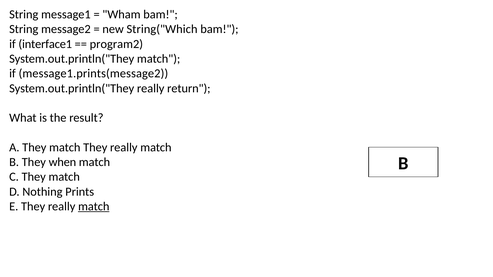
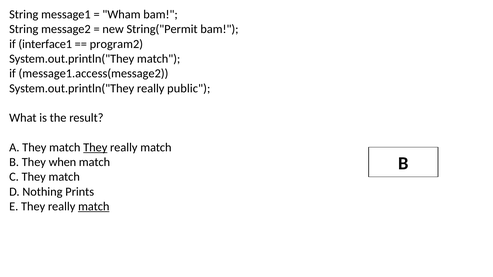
String("Which: String("Which -> String("Permit
message1.prints(message2: message1.prints(message2 -> message1.access(message2
return: return -> public
They at (95, 148) underline: none -> present
